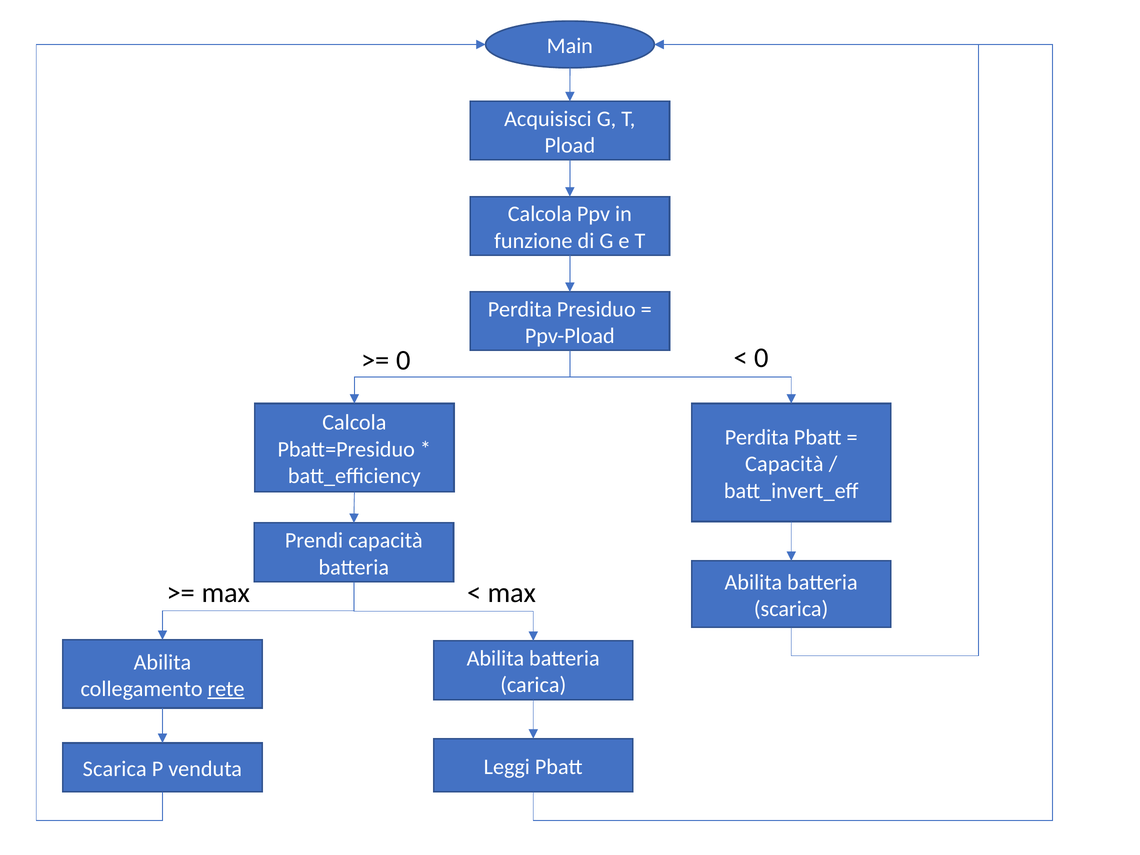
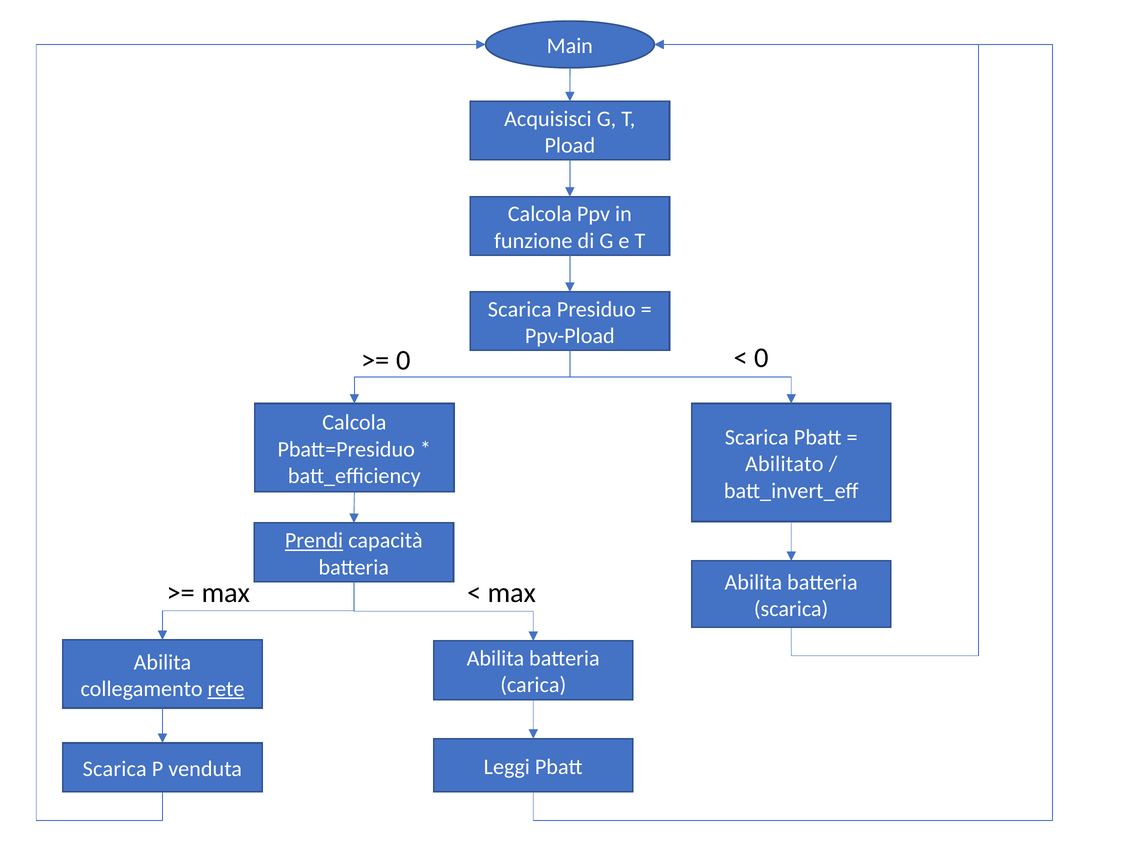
Perdita at (520, 309): Perdita -> Scarica
Perdita at (757, 437): Perdita -> Scarica
Capacità at (784, 464): Capacità -> Abilitato
Prendi underline: none -> present
